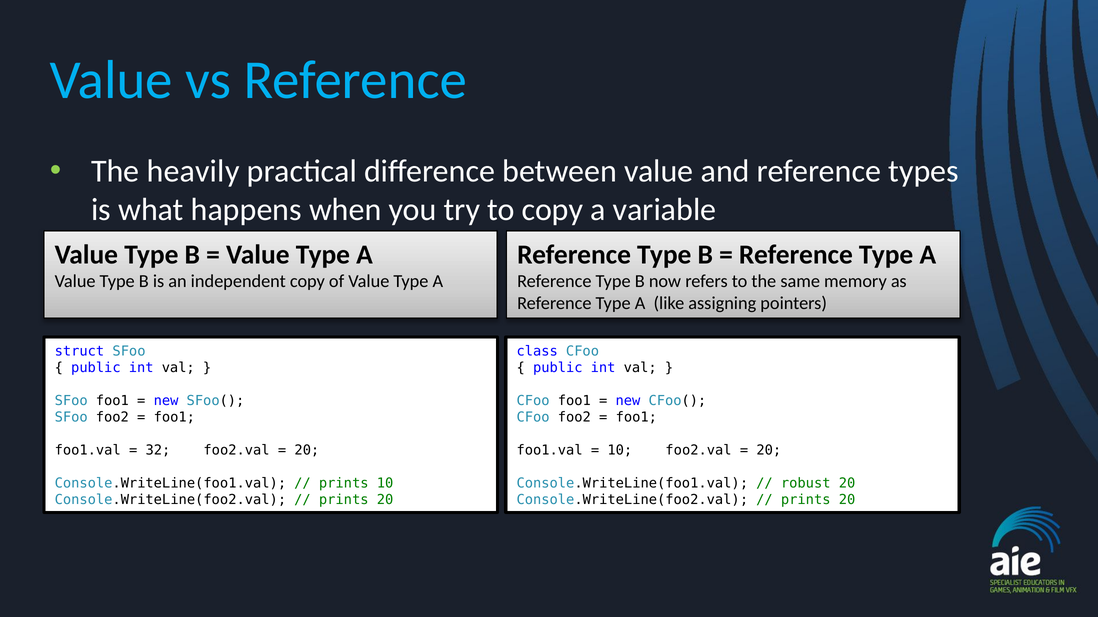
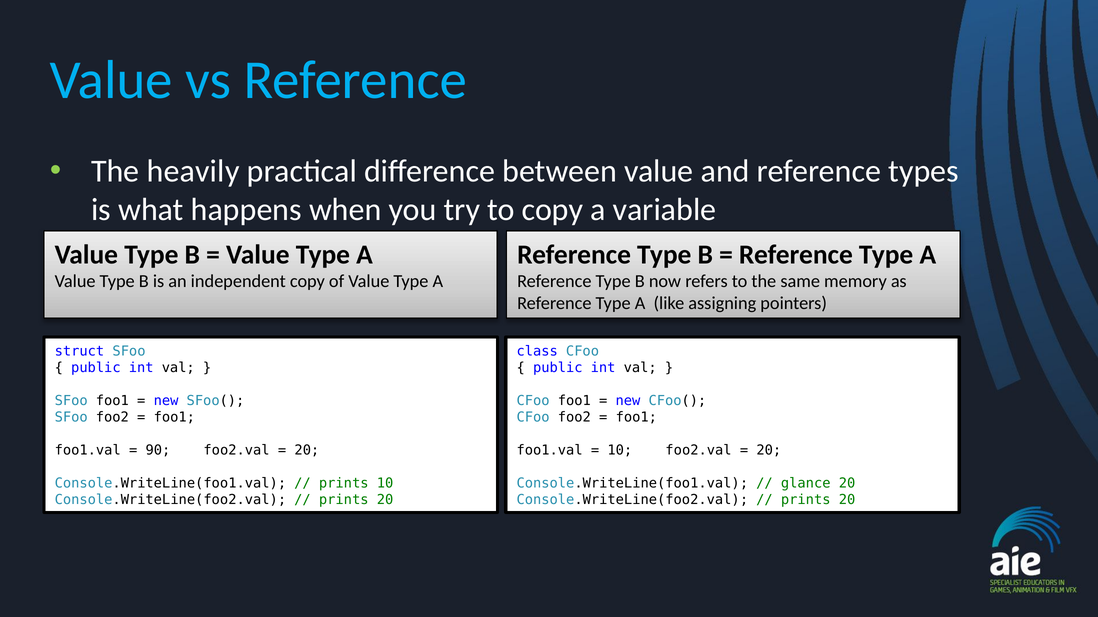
32: 32 -> 90
robust: robust -> glance
